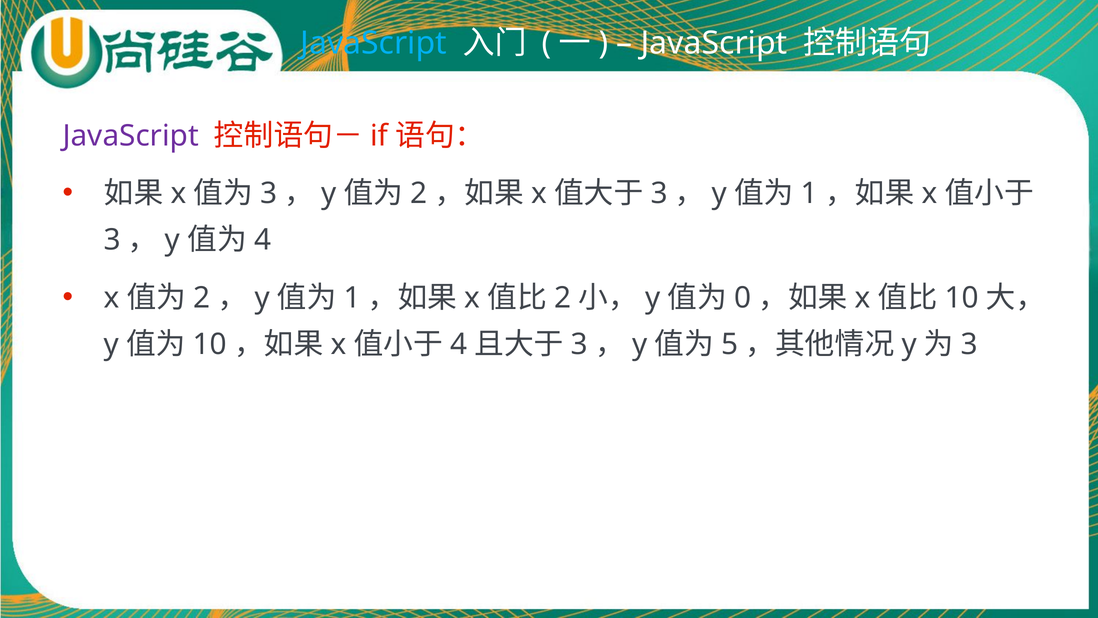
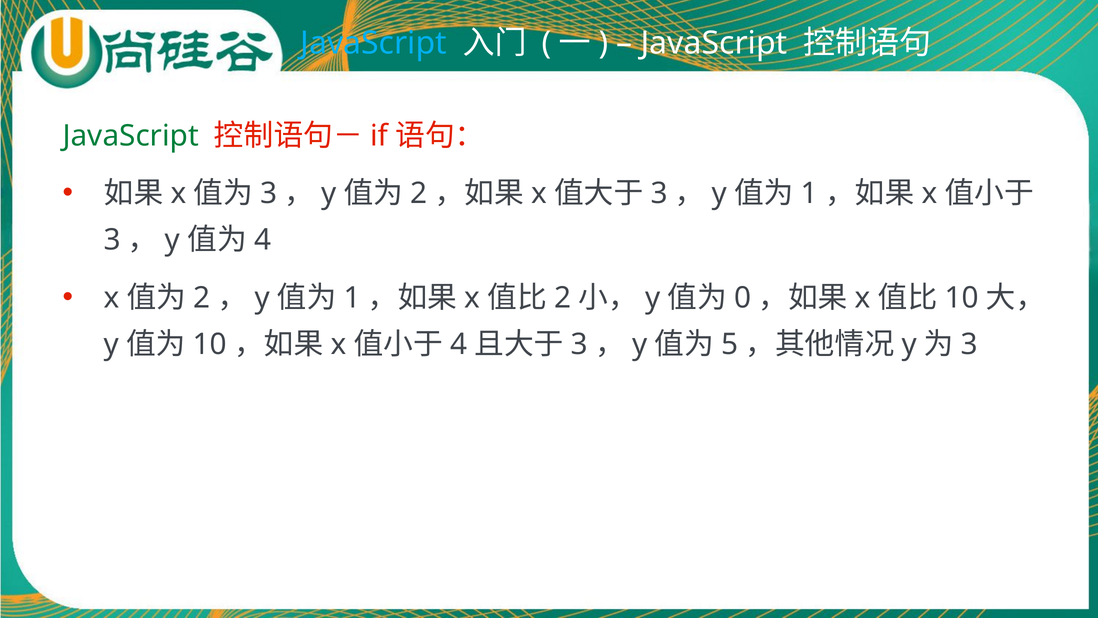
JavaScript at (131, 136) colour: purple -> green
